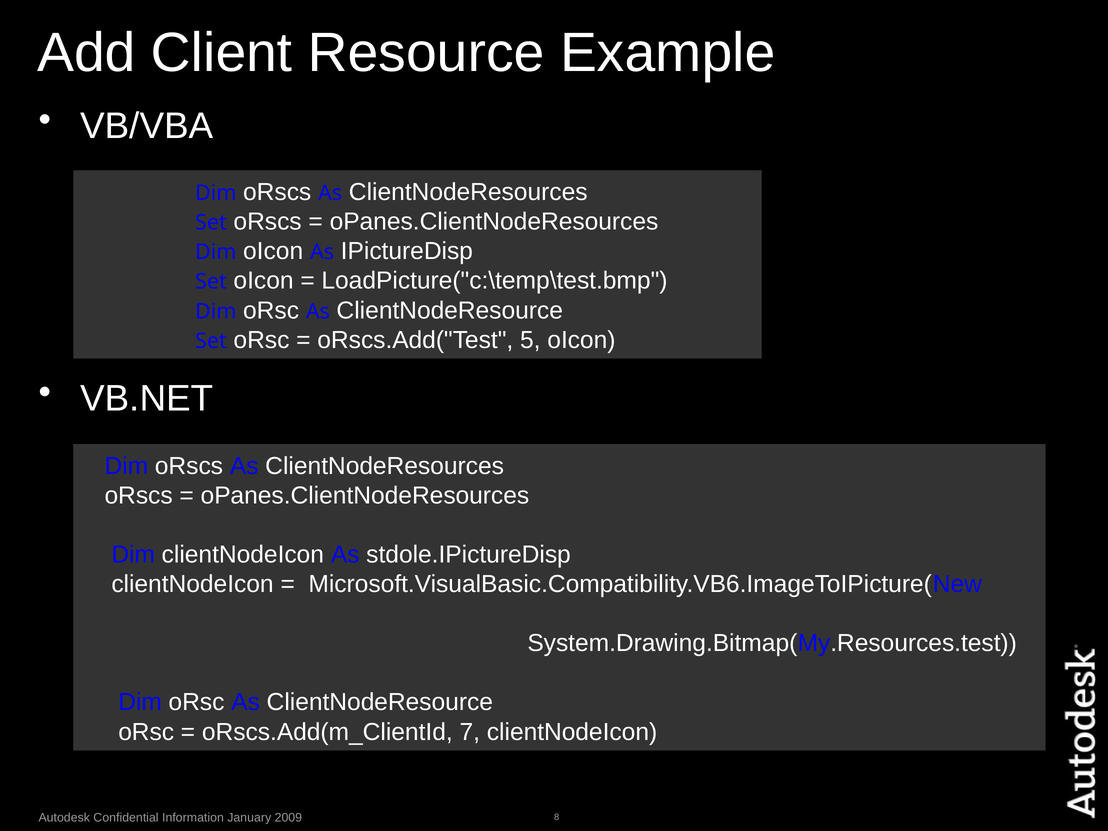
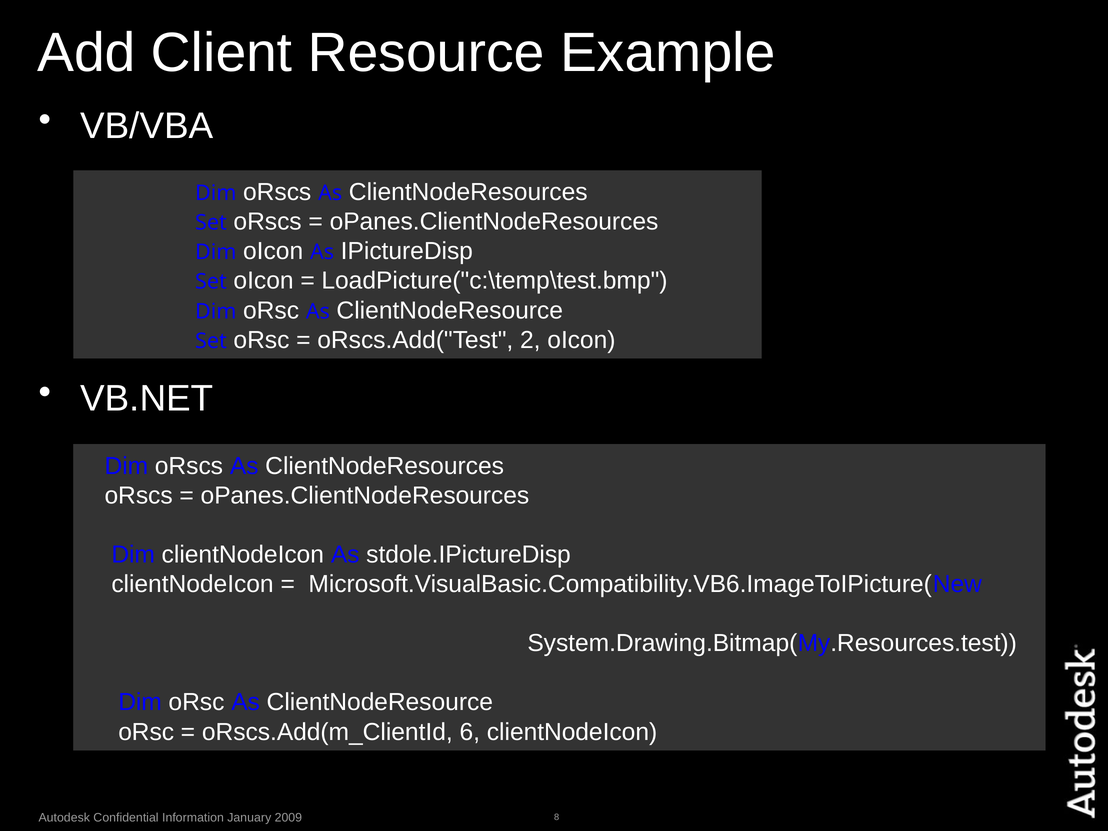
5: 5 -> 2
7: 7 -> 6
